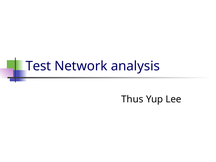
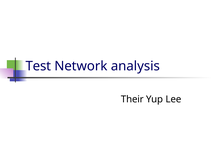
Thus: Thus -> Their
